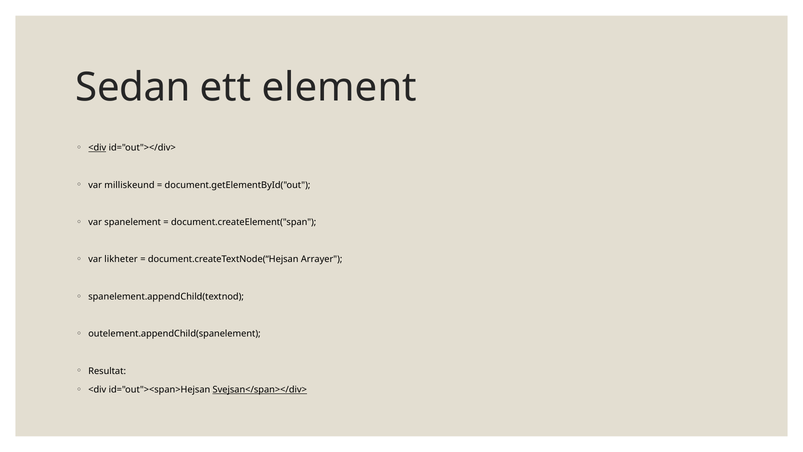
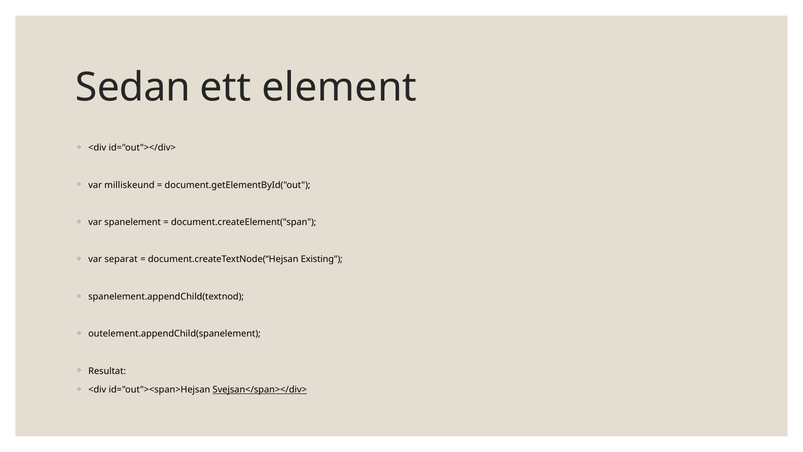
<div at (97, 148) underline: present -> none
likheter: likheter -> separat
Arrayer: Arrayer -> Existing
